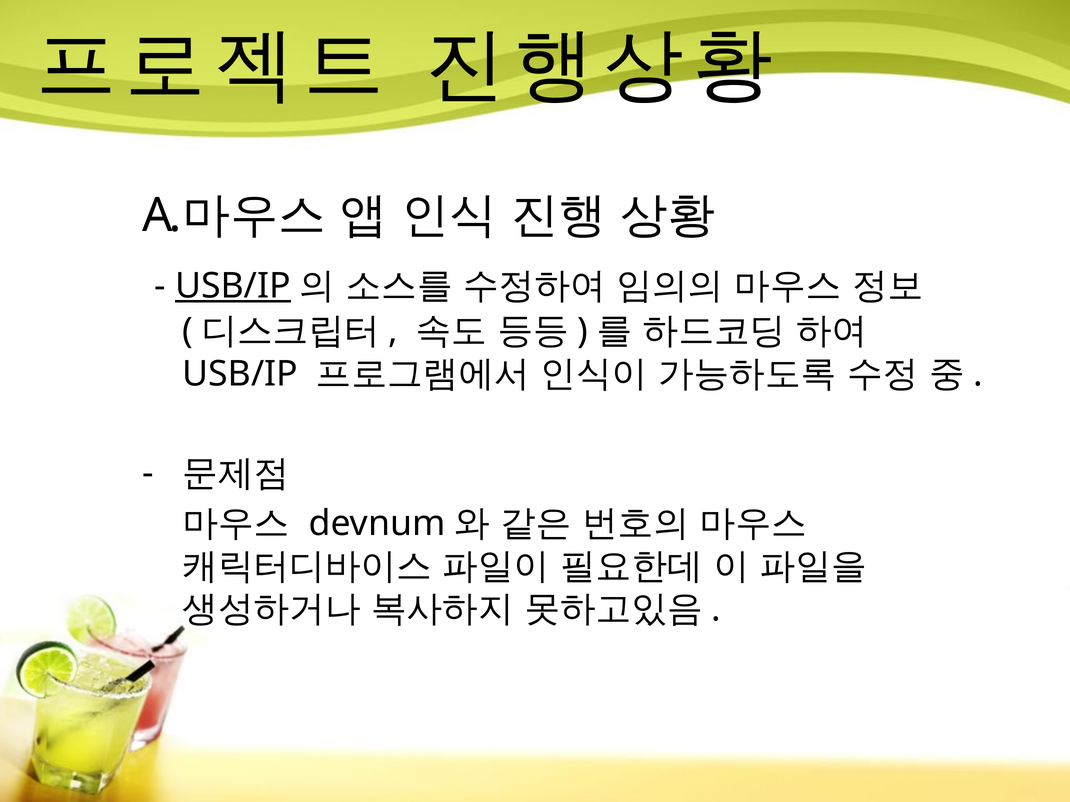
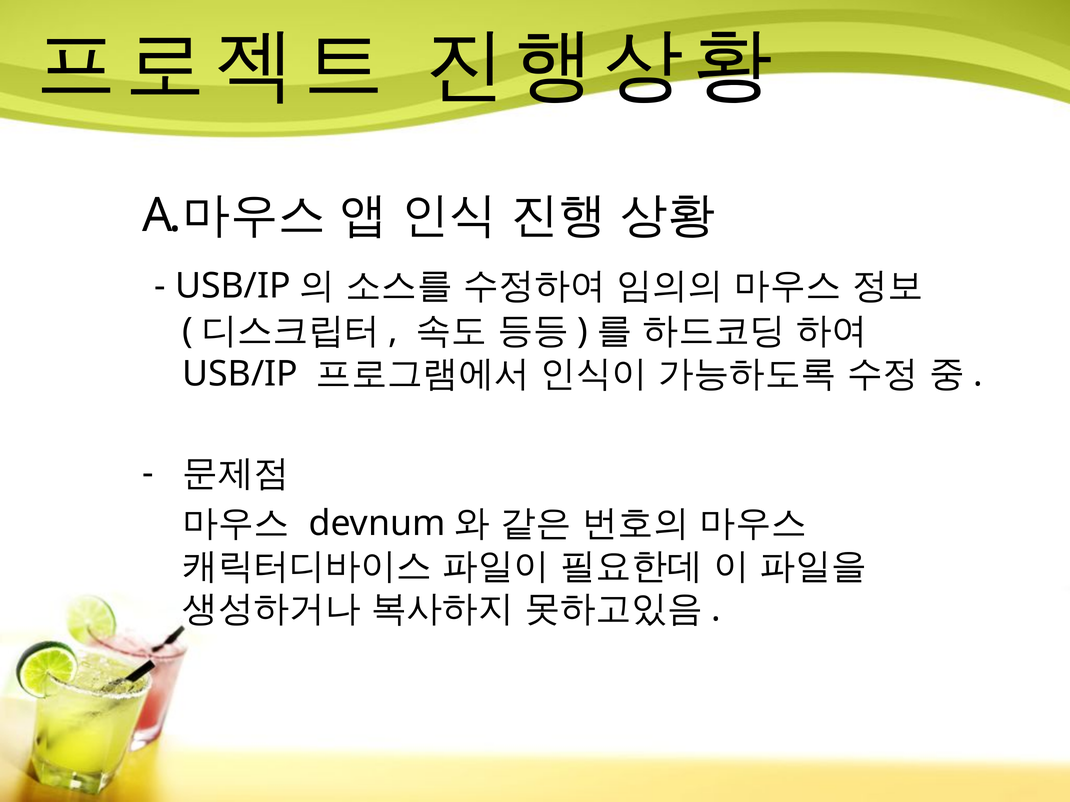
USB/IP at (233, 286) underline: present -> none
